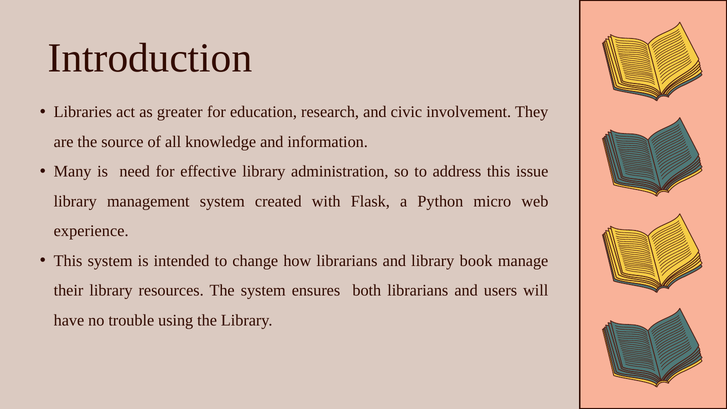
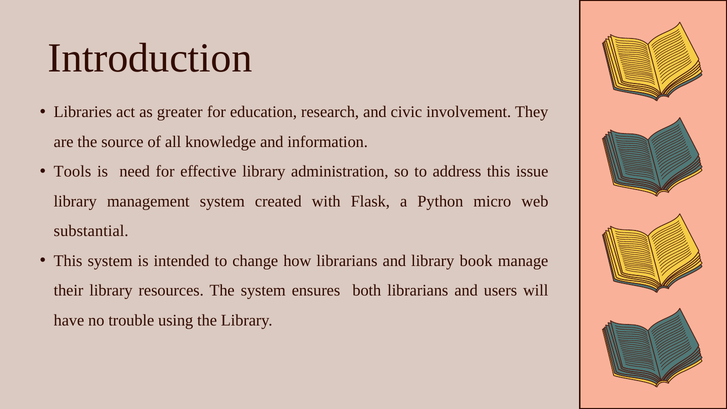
Many: Many -> Tools
experience: experience -> substantial
